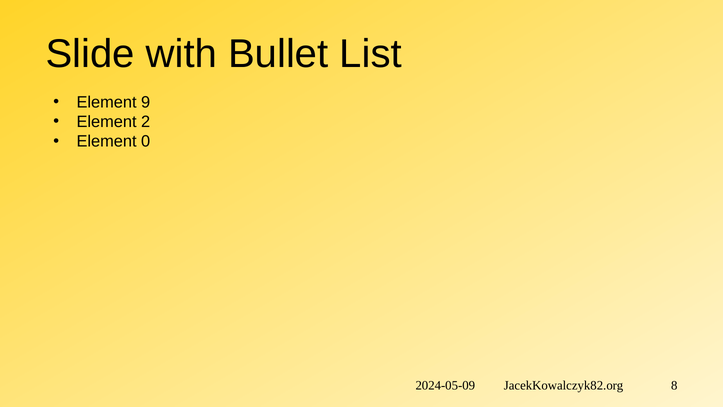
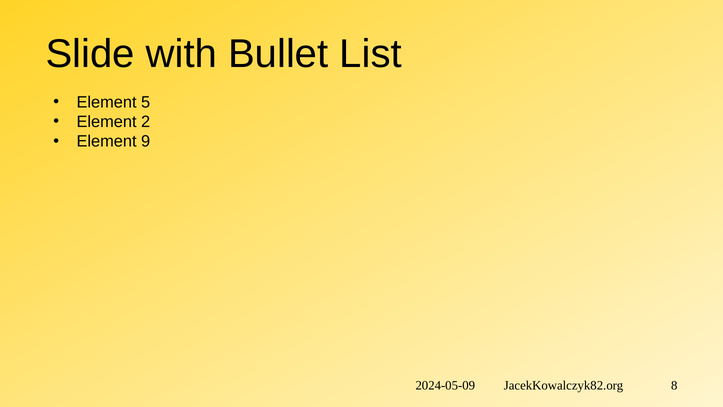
9: 9 -> 5
0: 0 -> 9
